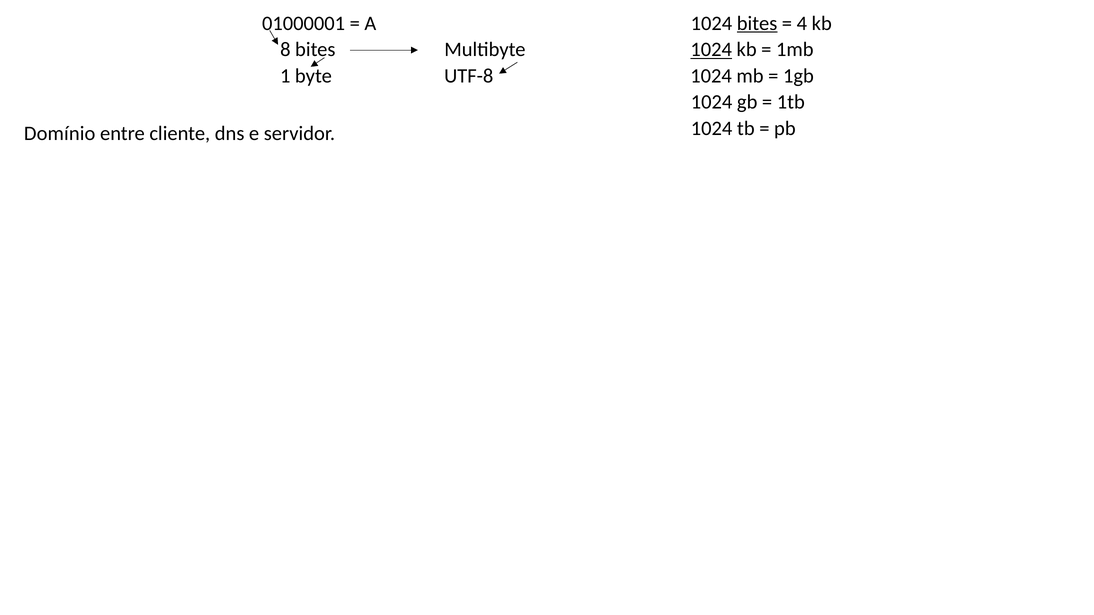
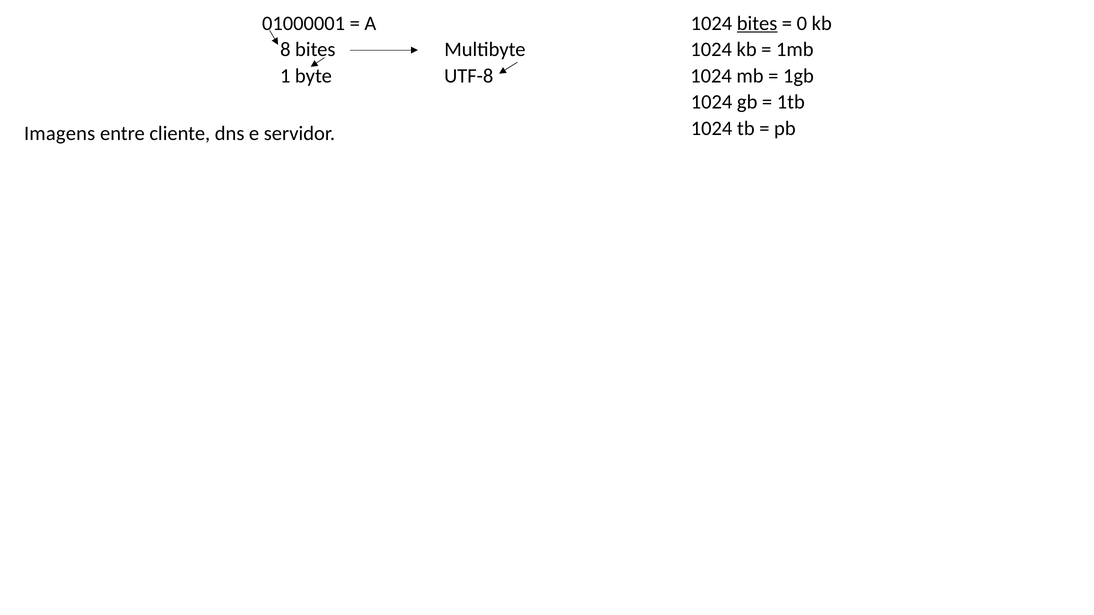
4: 4 -> 0
1024 at (711, 50) underline: present -> none
Domínio: Domínio -> Imagens
